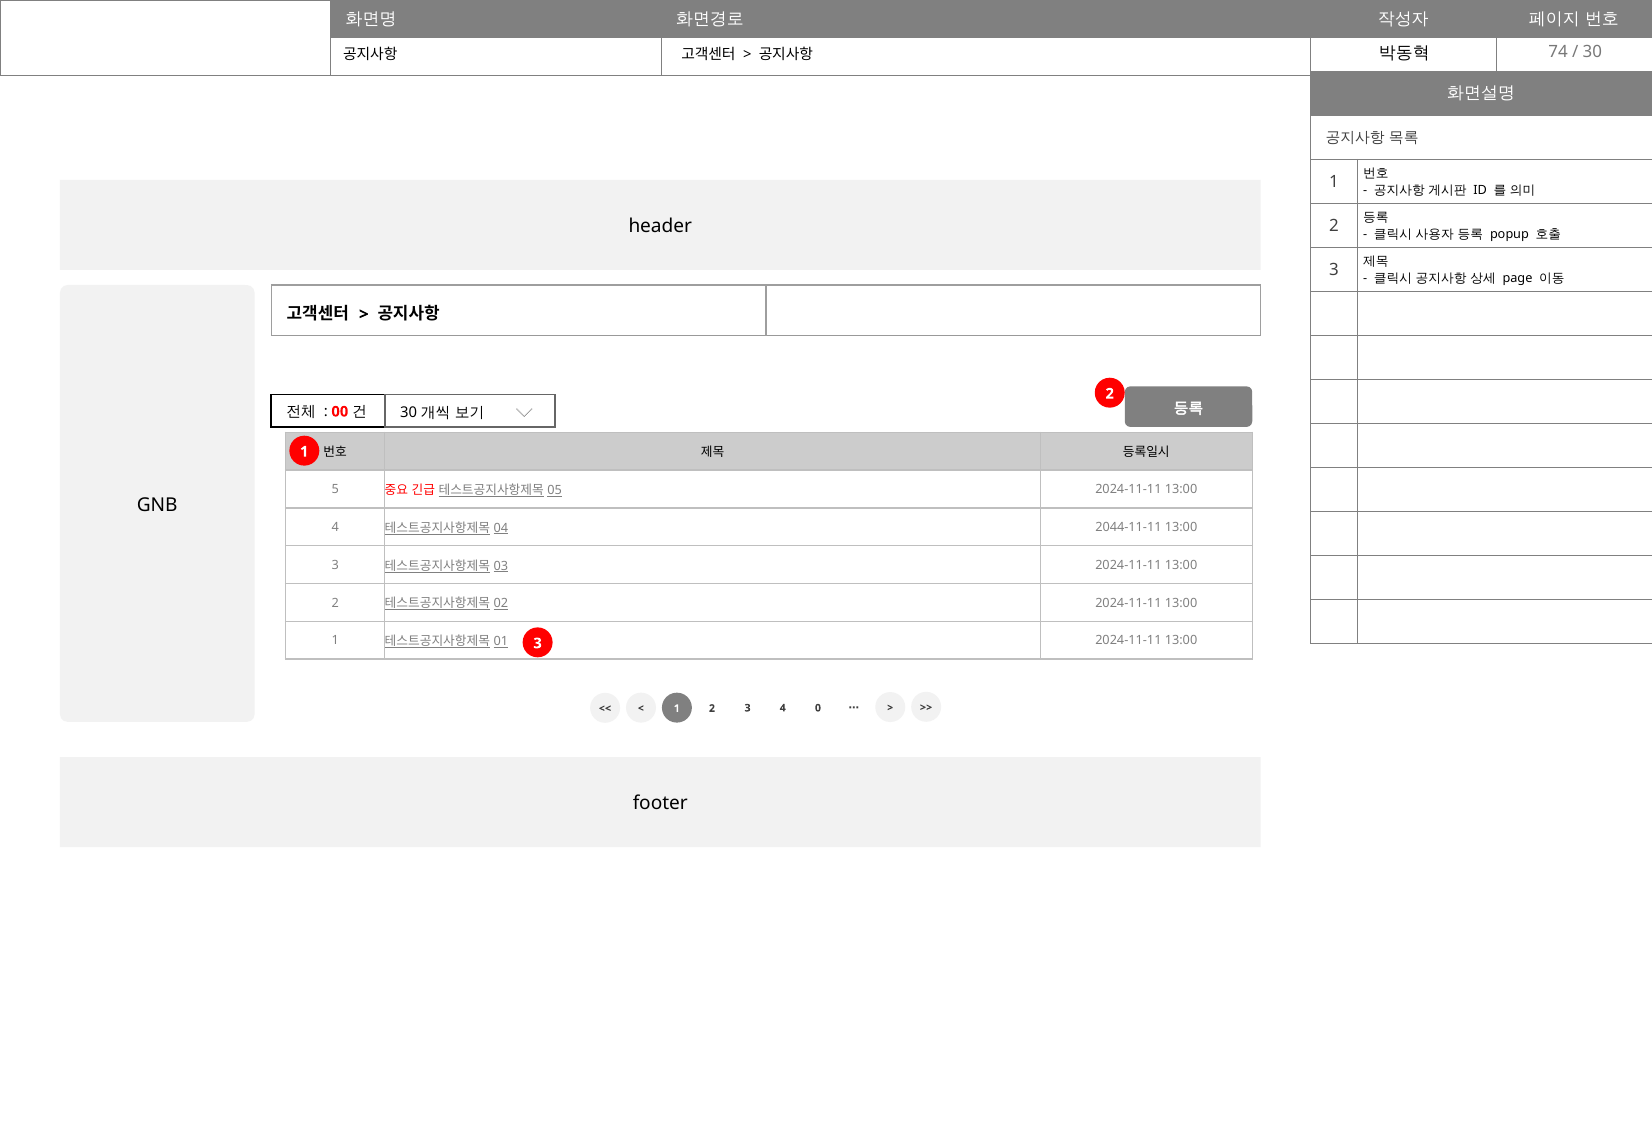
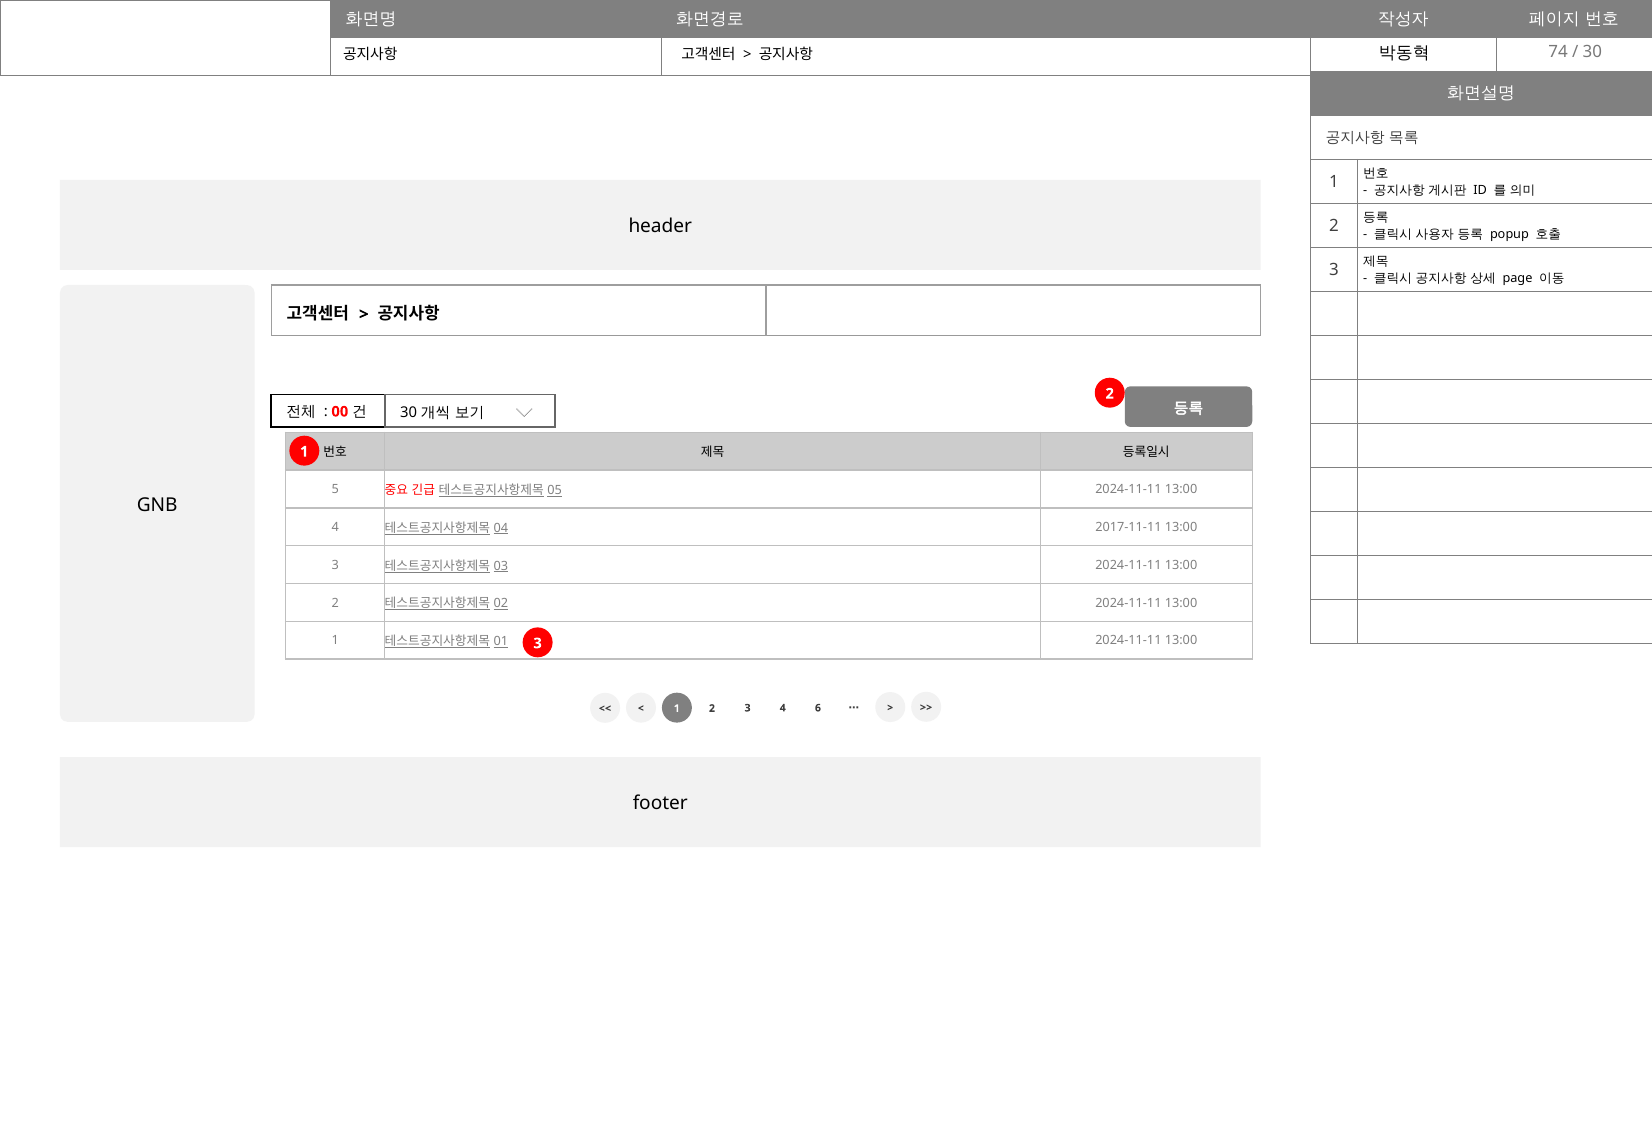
2044-11-11: 2044-11-11 -> 2017-11-11
0: 0 -> 6
